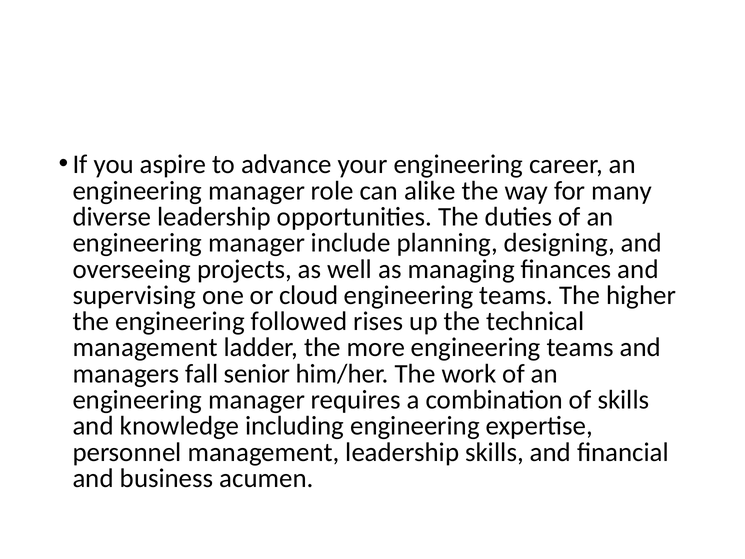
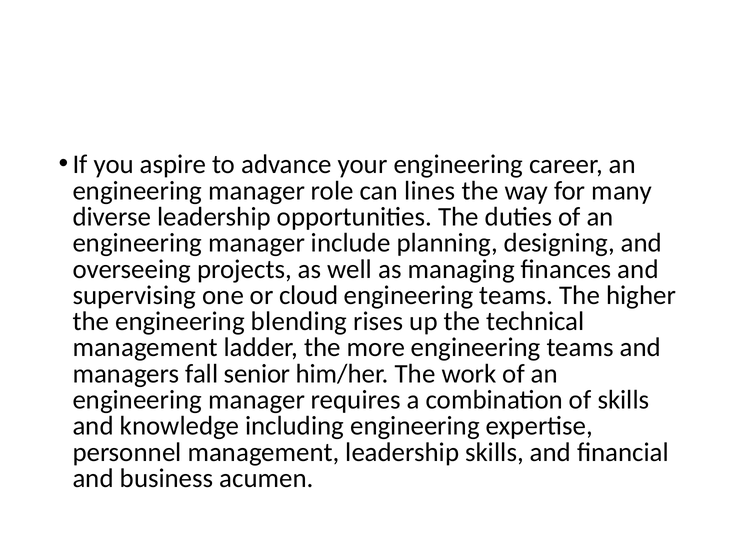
alike: alike -> lines
followed: followed -> blending
